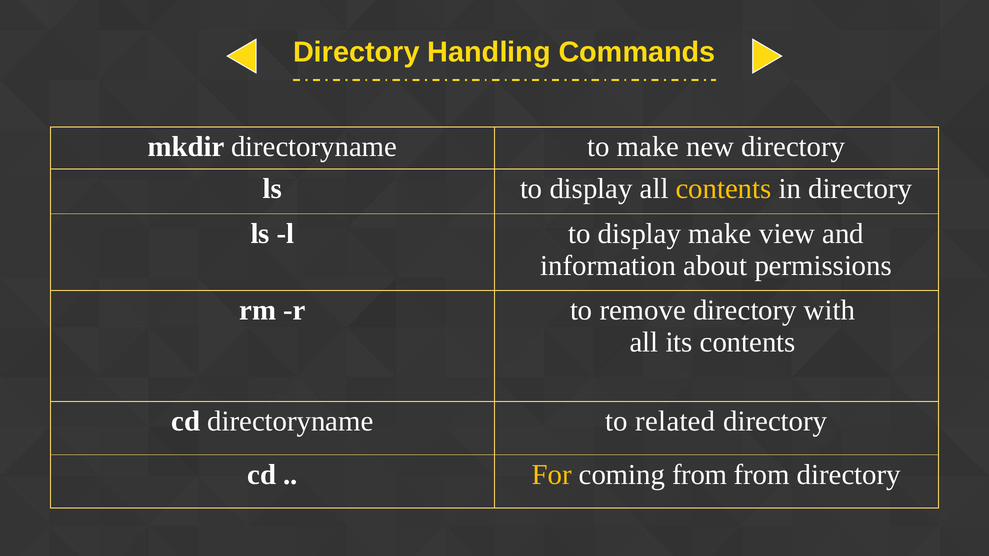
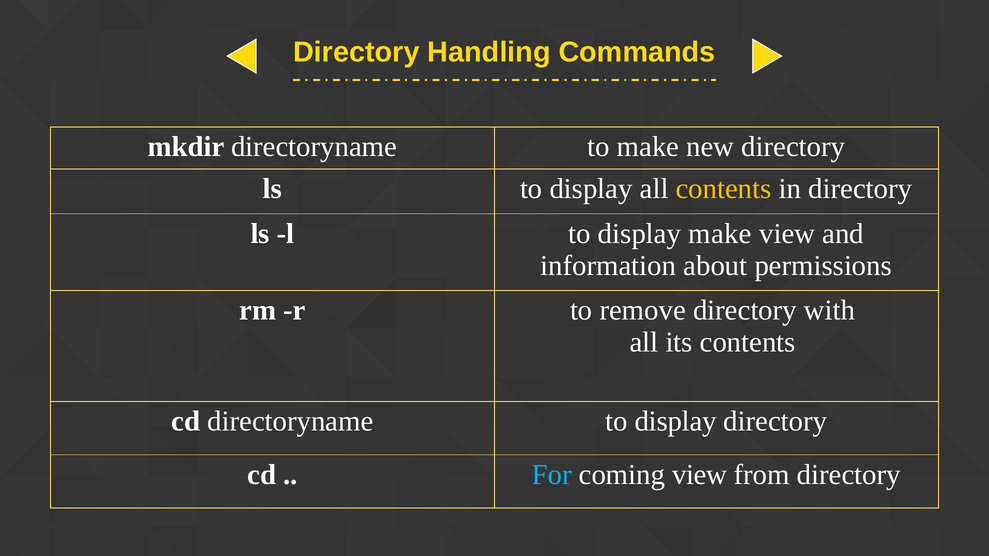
directoryname to related: related -> display
For colour: yellow -> light blue
coming from: from -> view
